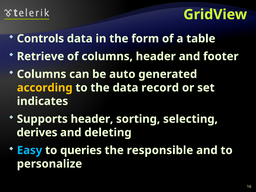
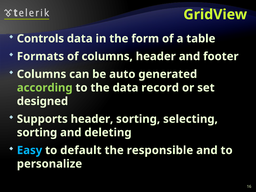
Retrieve: Retrieve -> Formats
according colour: yellow -> light green
indicates: indicates -> designed
derives at (37, 133): derives -> sorting
queries: queries -> default
